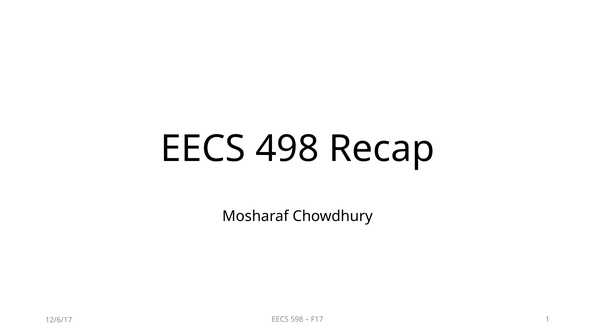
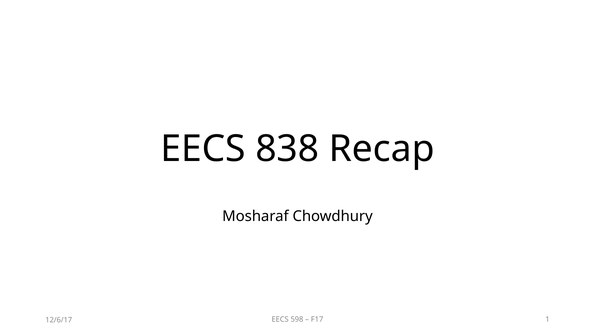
498: 498 -> 838
